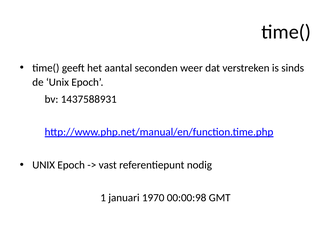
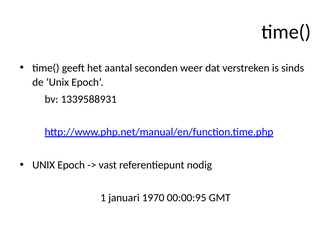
1437588931: 1437588931 -> 1339588931
00:00:98: 00:00:98 -> 00:00:95
